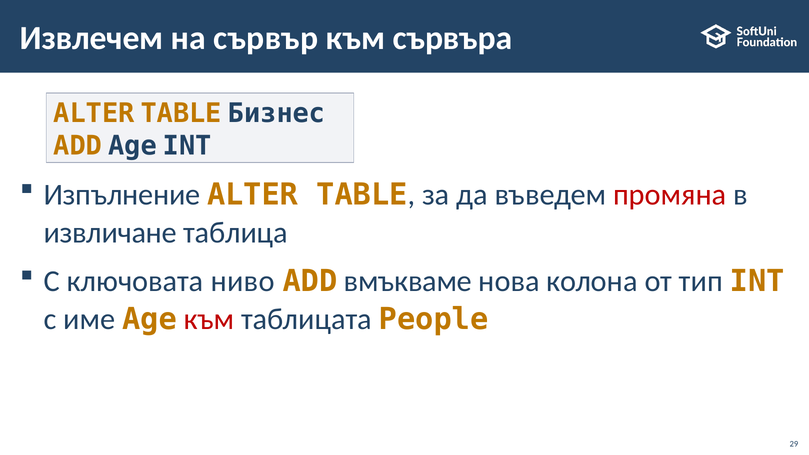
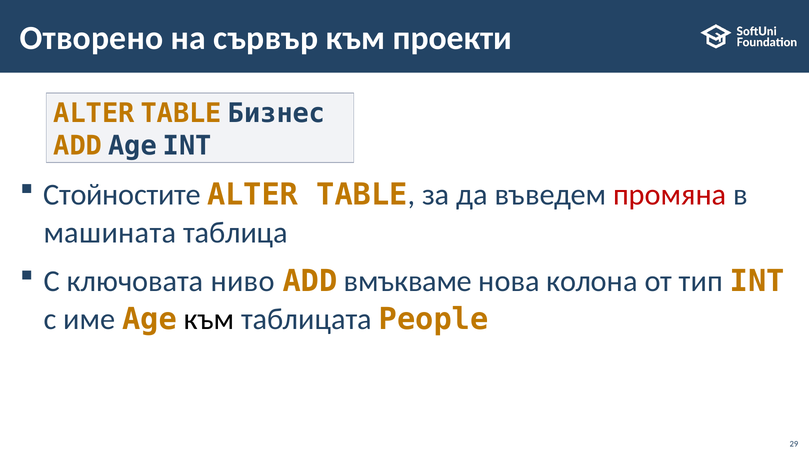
Извлечем: Извлечем -> Отворено
сървъра: сървъра -> проекти
Изпълнение: Изпълнение -> Стойностите
извличане: извличане -> машината
към at (209, 319) colour: red -> black
